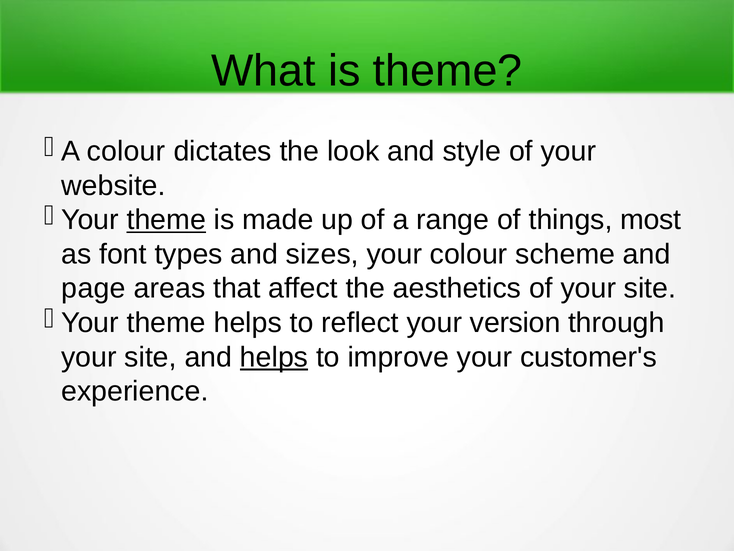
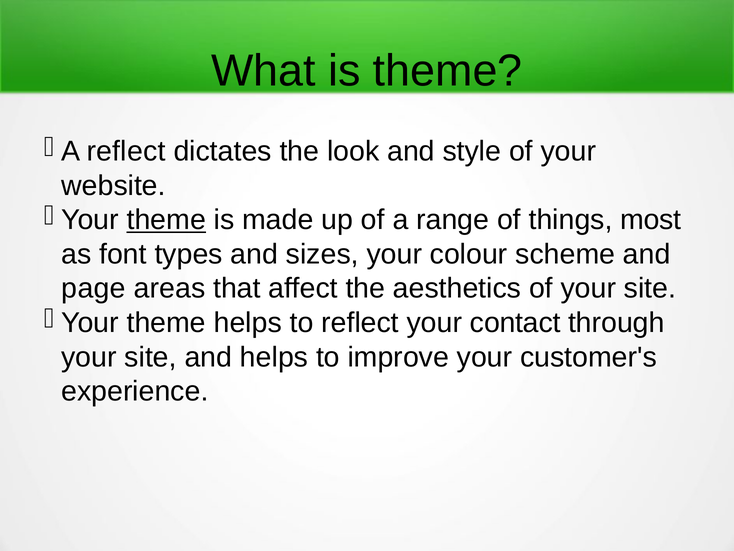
colour at (126, 151): colour -> reflect
version: version -> contact
helps at (274, 357) underline: present -> none
